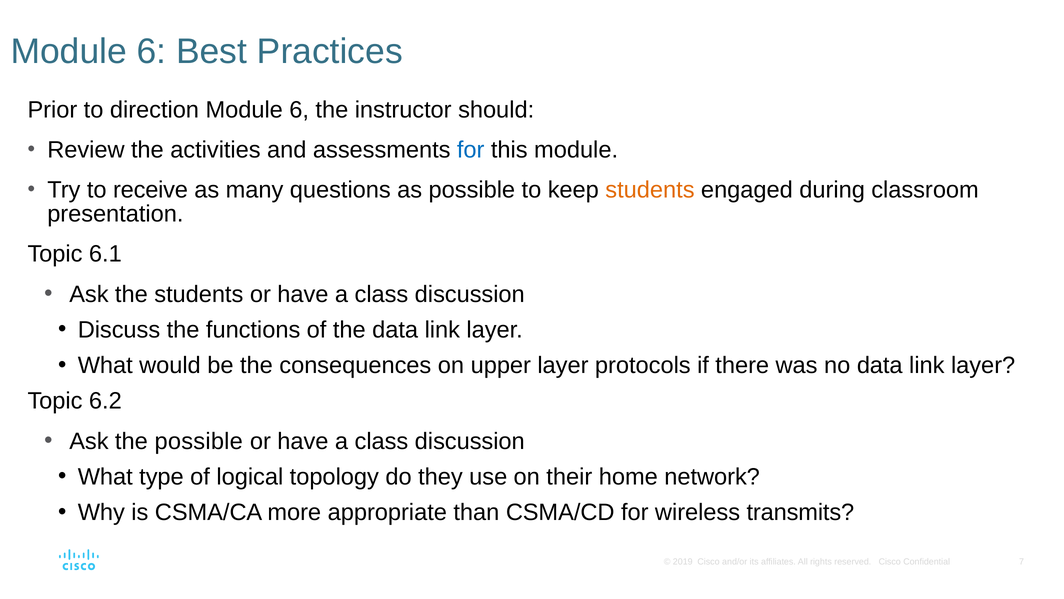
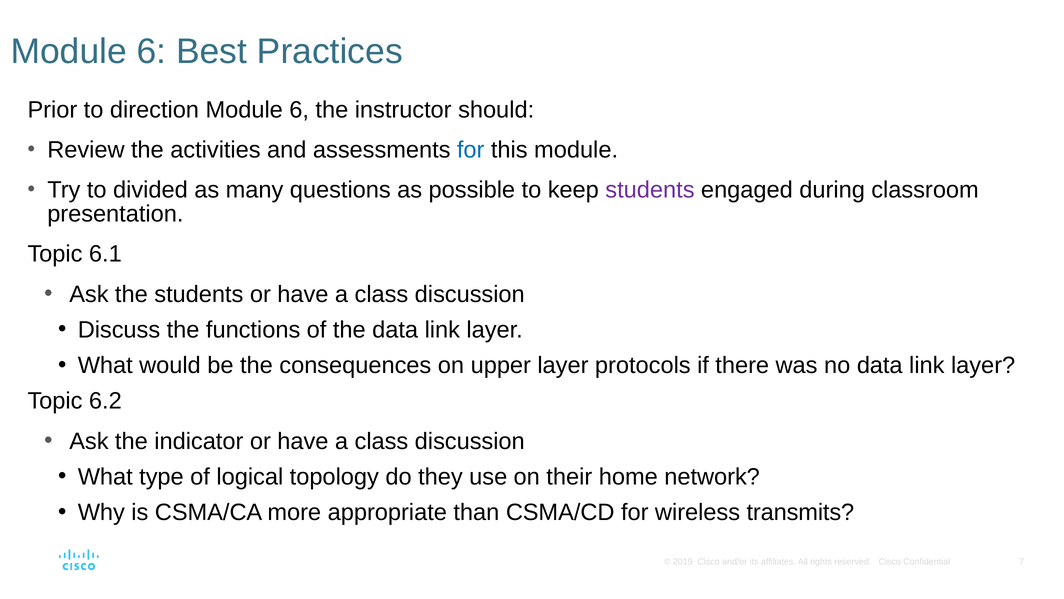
receive: receive -> divided
students at (650, 190) colour: orange -> purple
the possible: possible -> indicator
